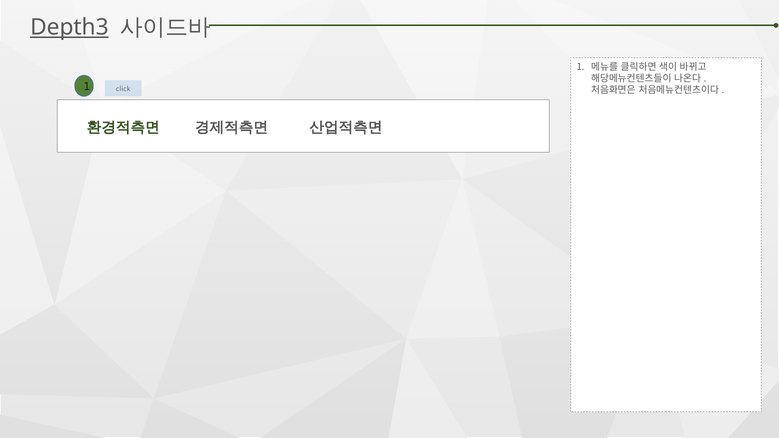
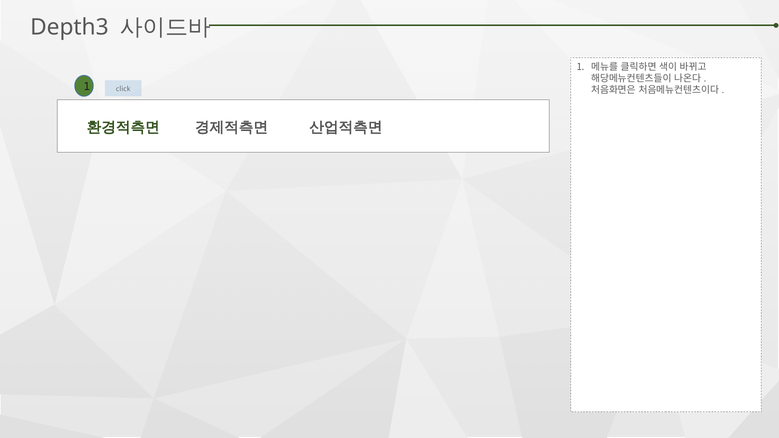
Depth3 underline: present -> none
